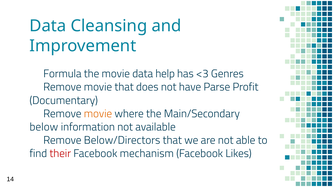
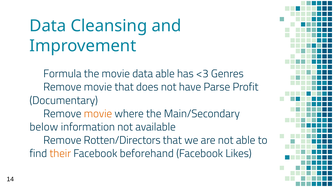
data help: help -> able
Below/Directors: Below/Directors -> Rotten/Directors
their colour: red -> orange
mechanism: mechanism -> beforehand
